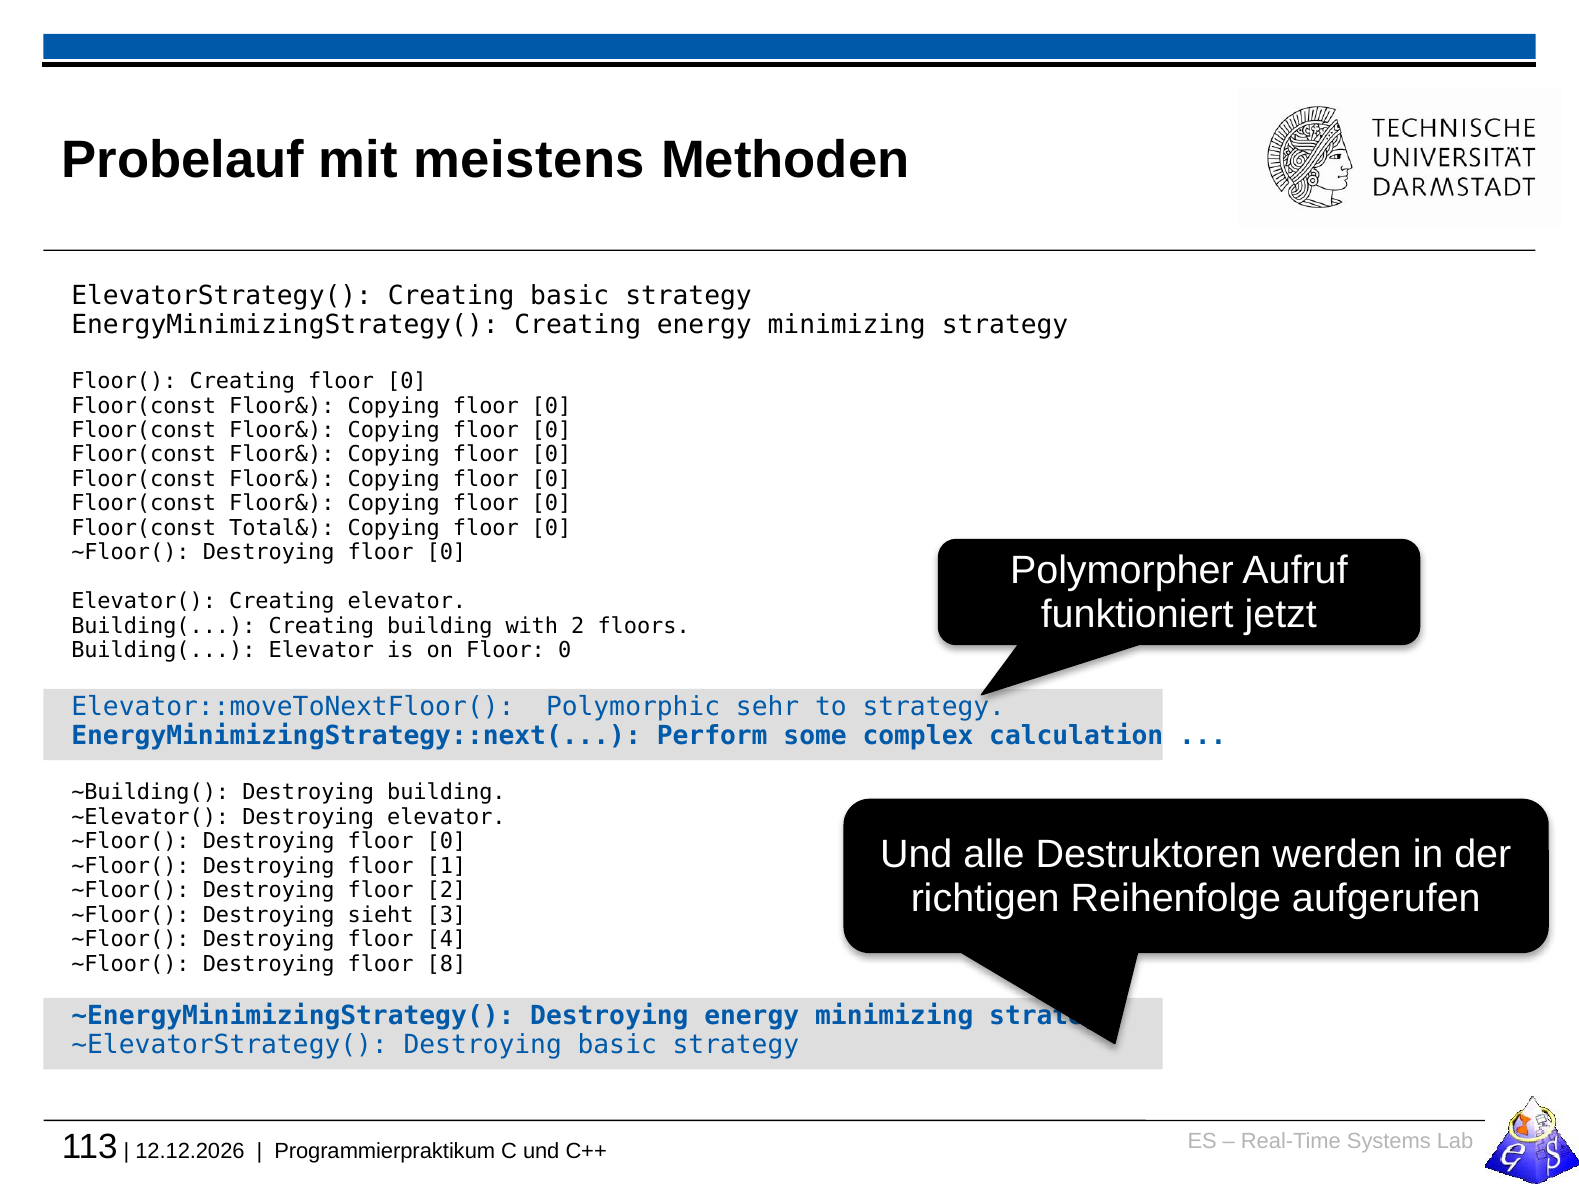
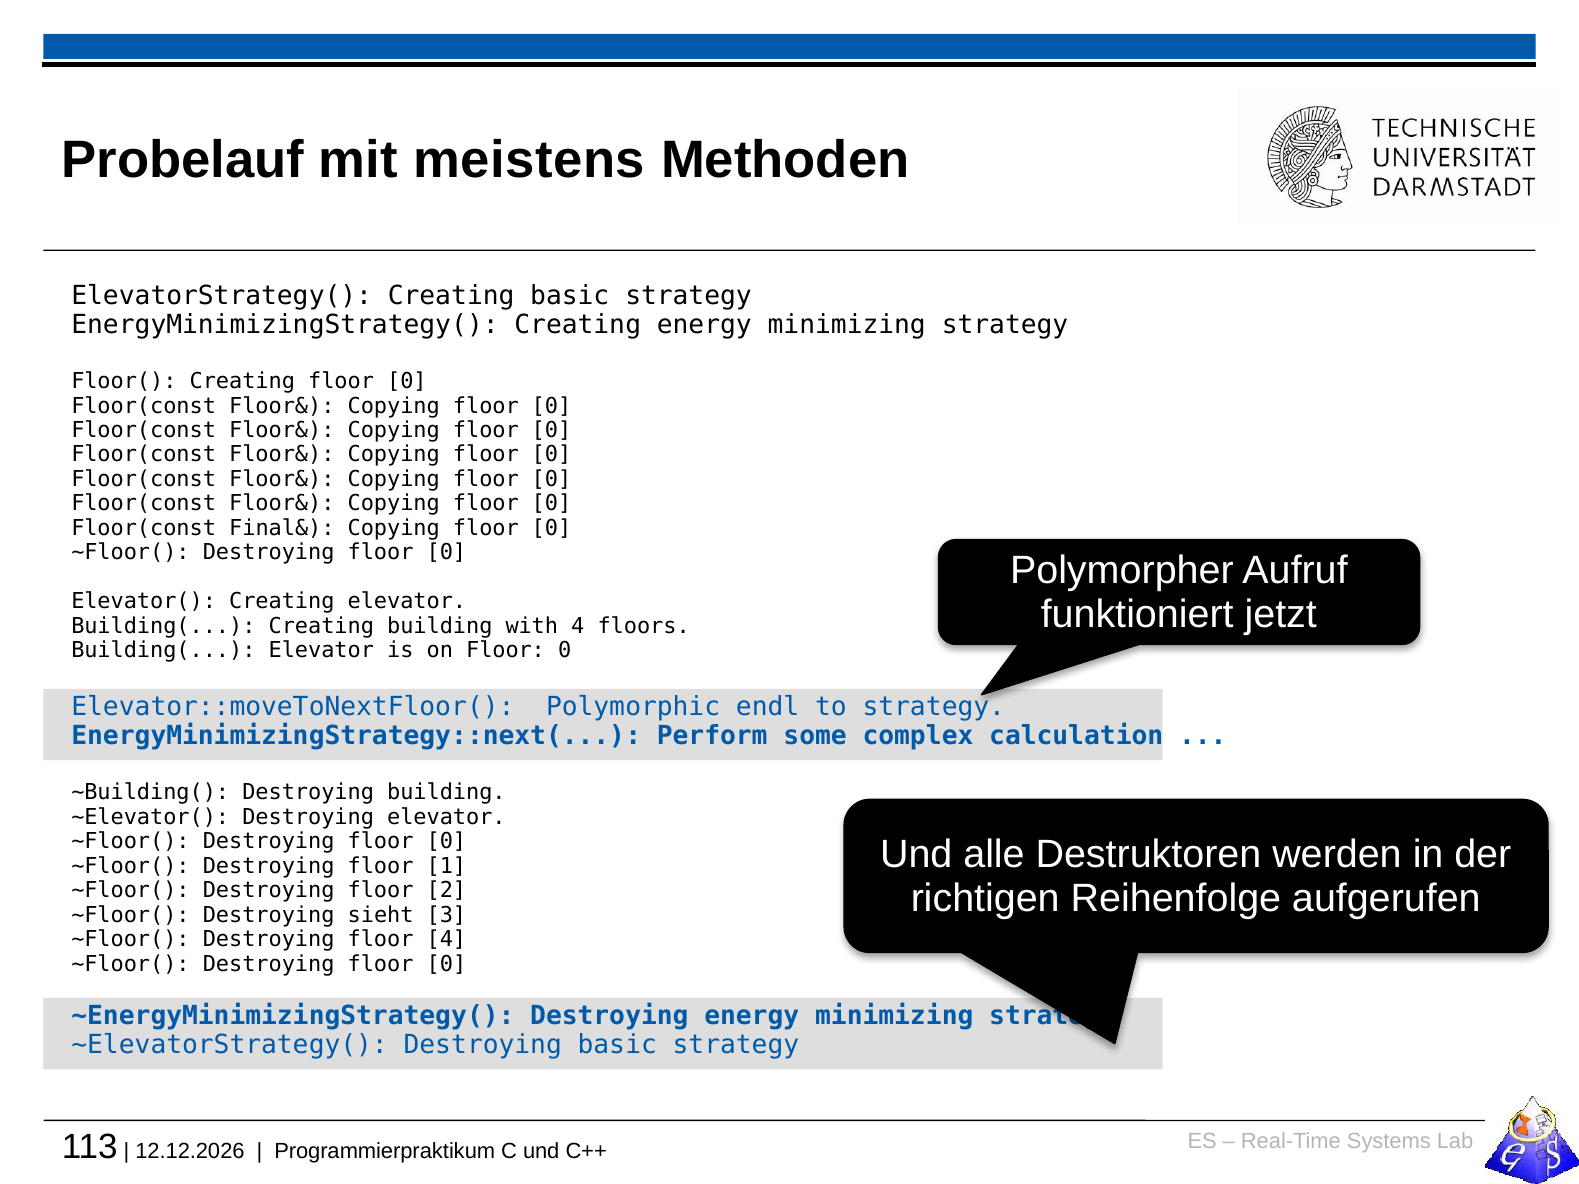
Total&: Total& -> Final&
with 2: 2 -> 4
sehr: sehr -> endl
8 at (446, 964): 8 -> 0
